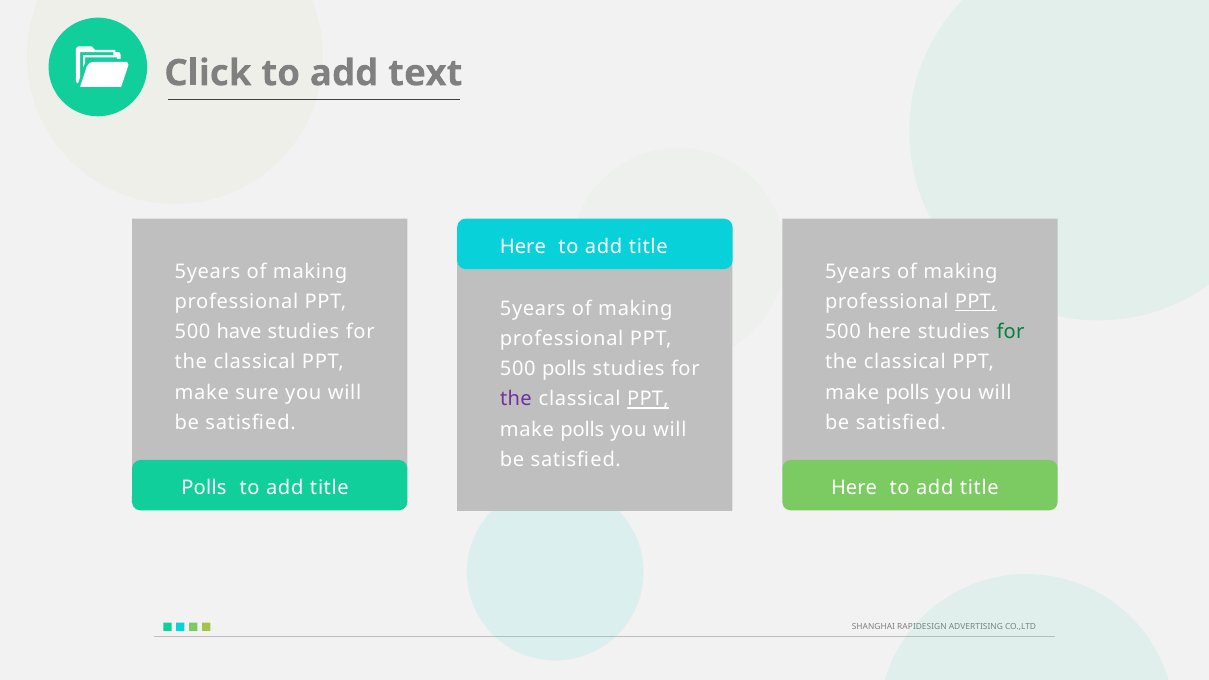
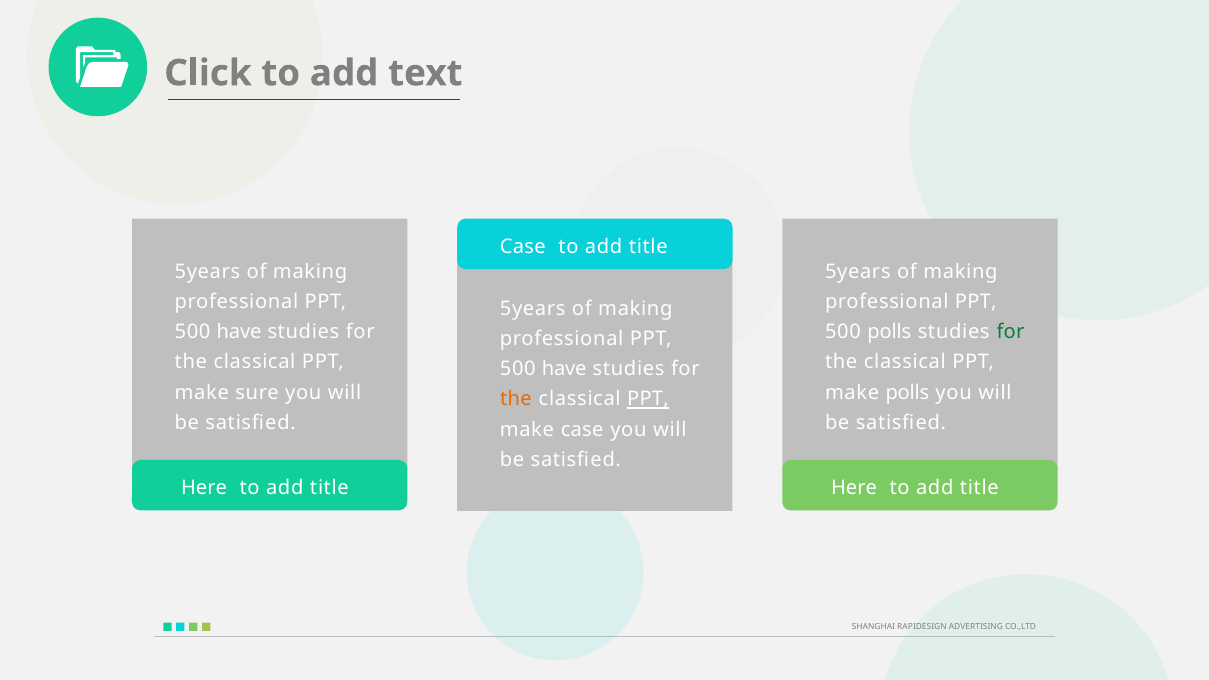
Here at (523, 247): Here -> Case
PPT at (976, 302) underline: present -> none
500 here: here -> polls
polls at (564, 369): polls -> have
the at (516, 399) colour: purple -> orange
polls at (582, 430): polls -> case
Polls at (204, 488): Polls -> Here
